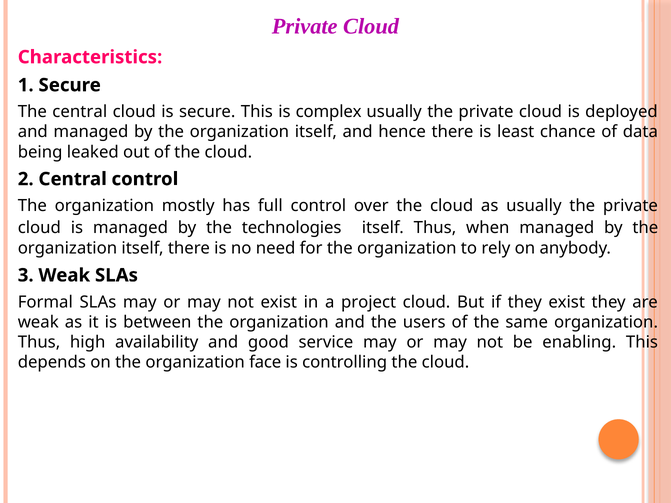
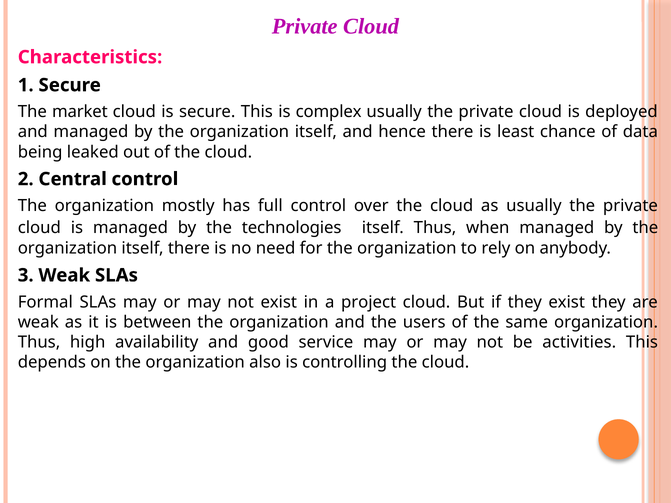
The central: central -> market
enabling: enabling -> activities
face: face -> also
